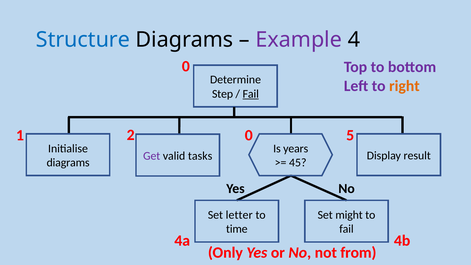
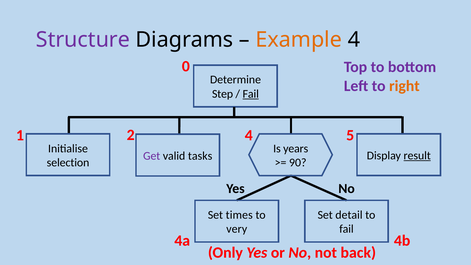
Structure colour: blue -> purple
Example colour: purple -> orange
2 0: 0 -> 4
result underline: none -> present
diagrams at (68, 163): diagrams -> selection
45: 45 -> 90
letter: letter -> times
might: might -> detail
time: time -> very
from: from -> back
